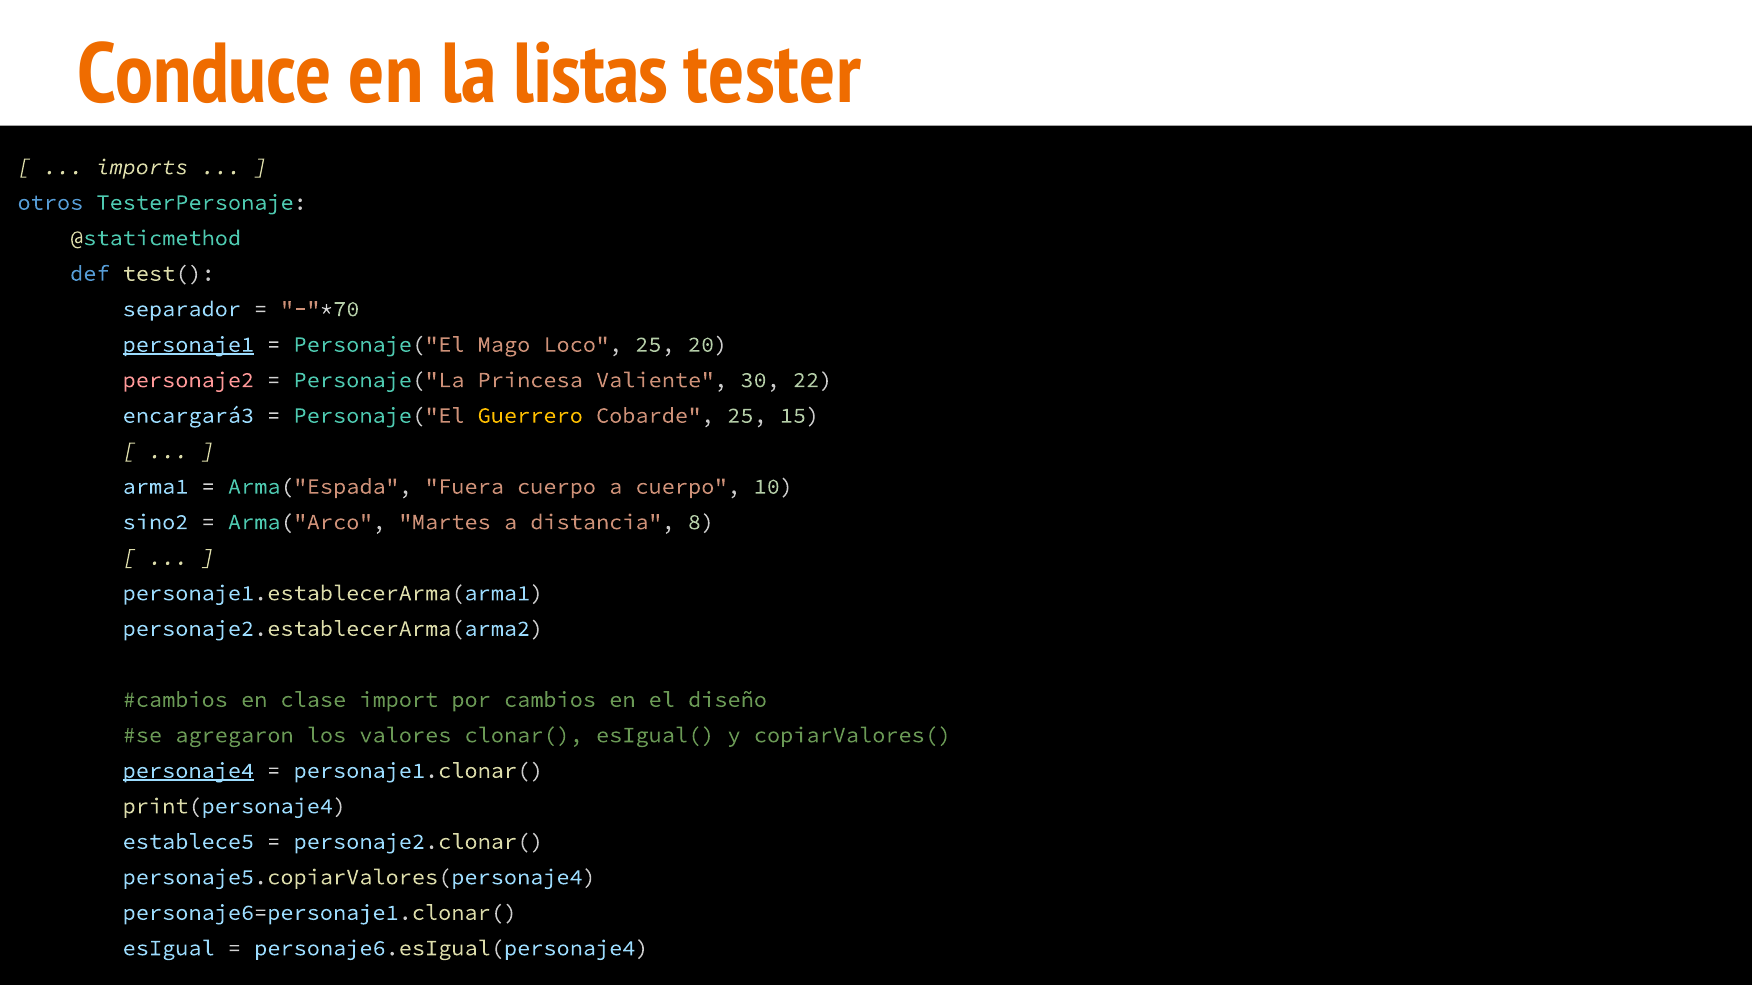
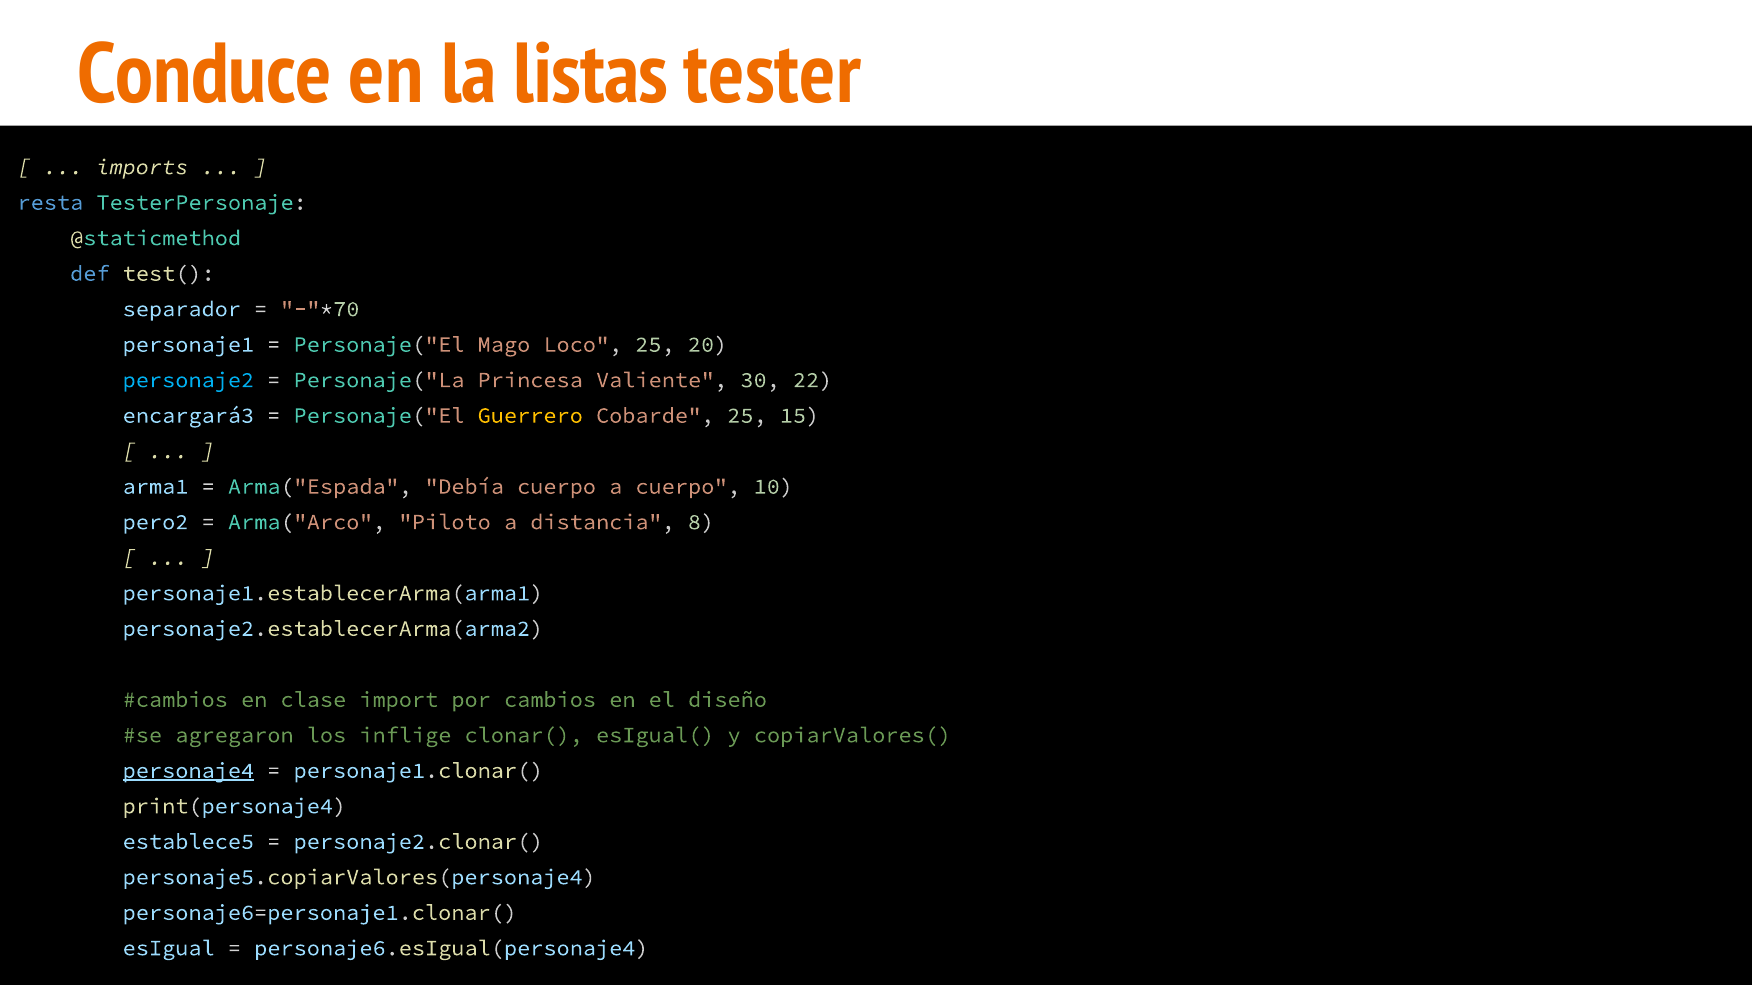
otros: otros -> resta
personaje1 underline: present -> none
personaje2 colour: pink -> light blue
Fuera: Fuera -> Debía
sino2: sino2 -> pero2
Martes: Martes -> Piloto
valores: valores -> inflige
